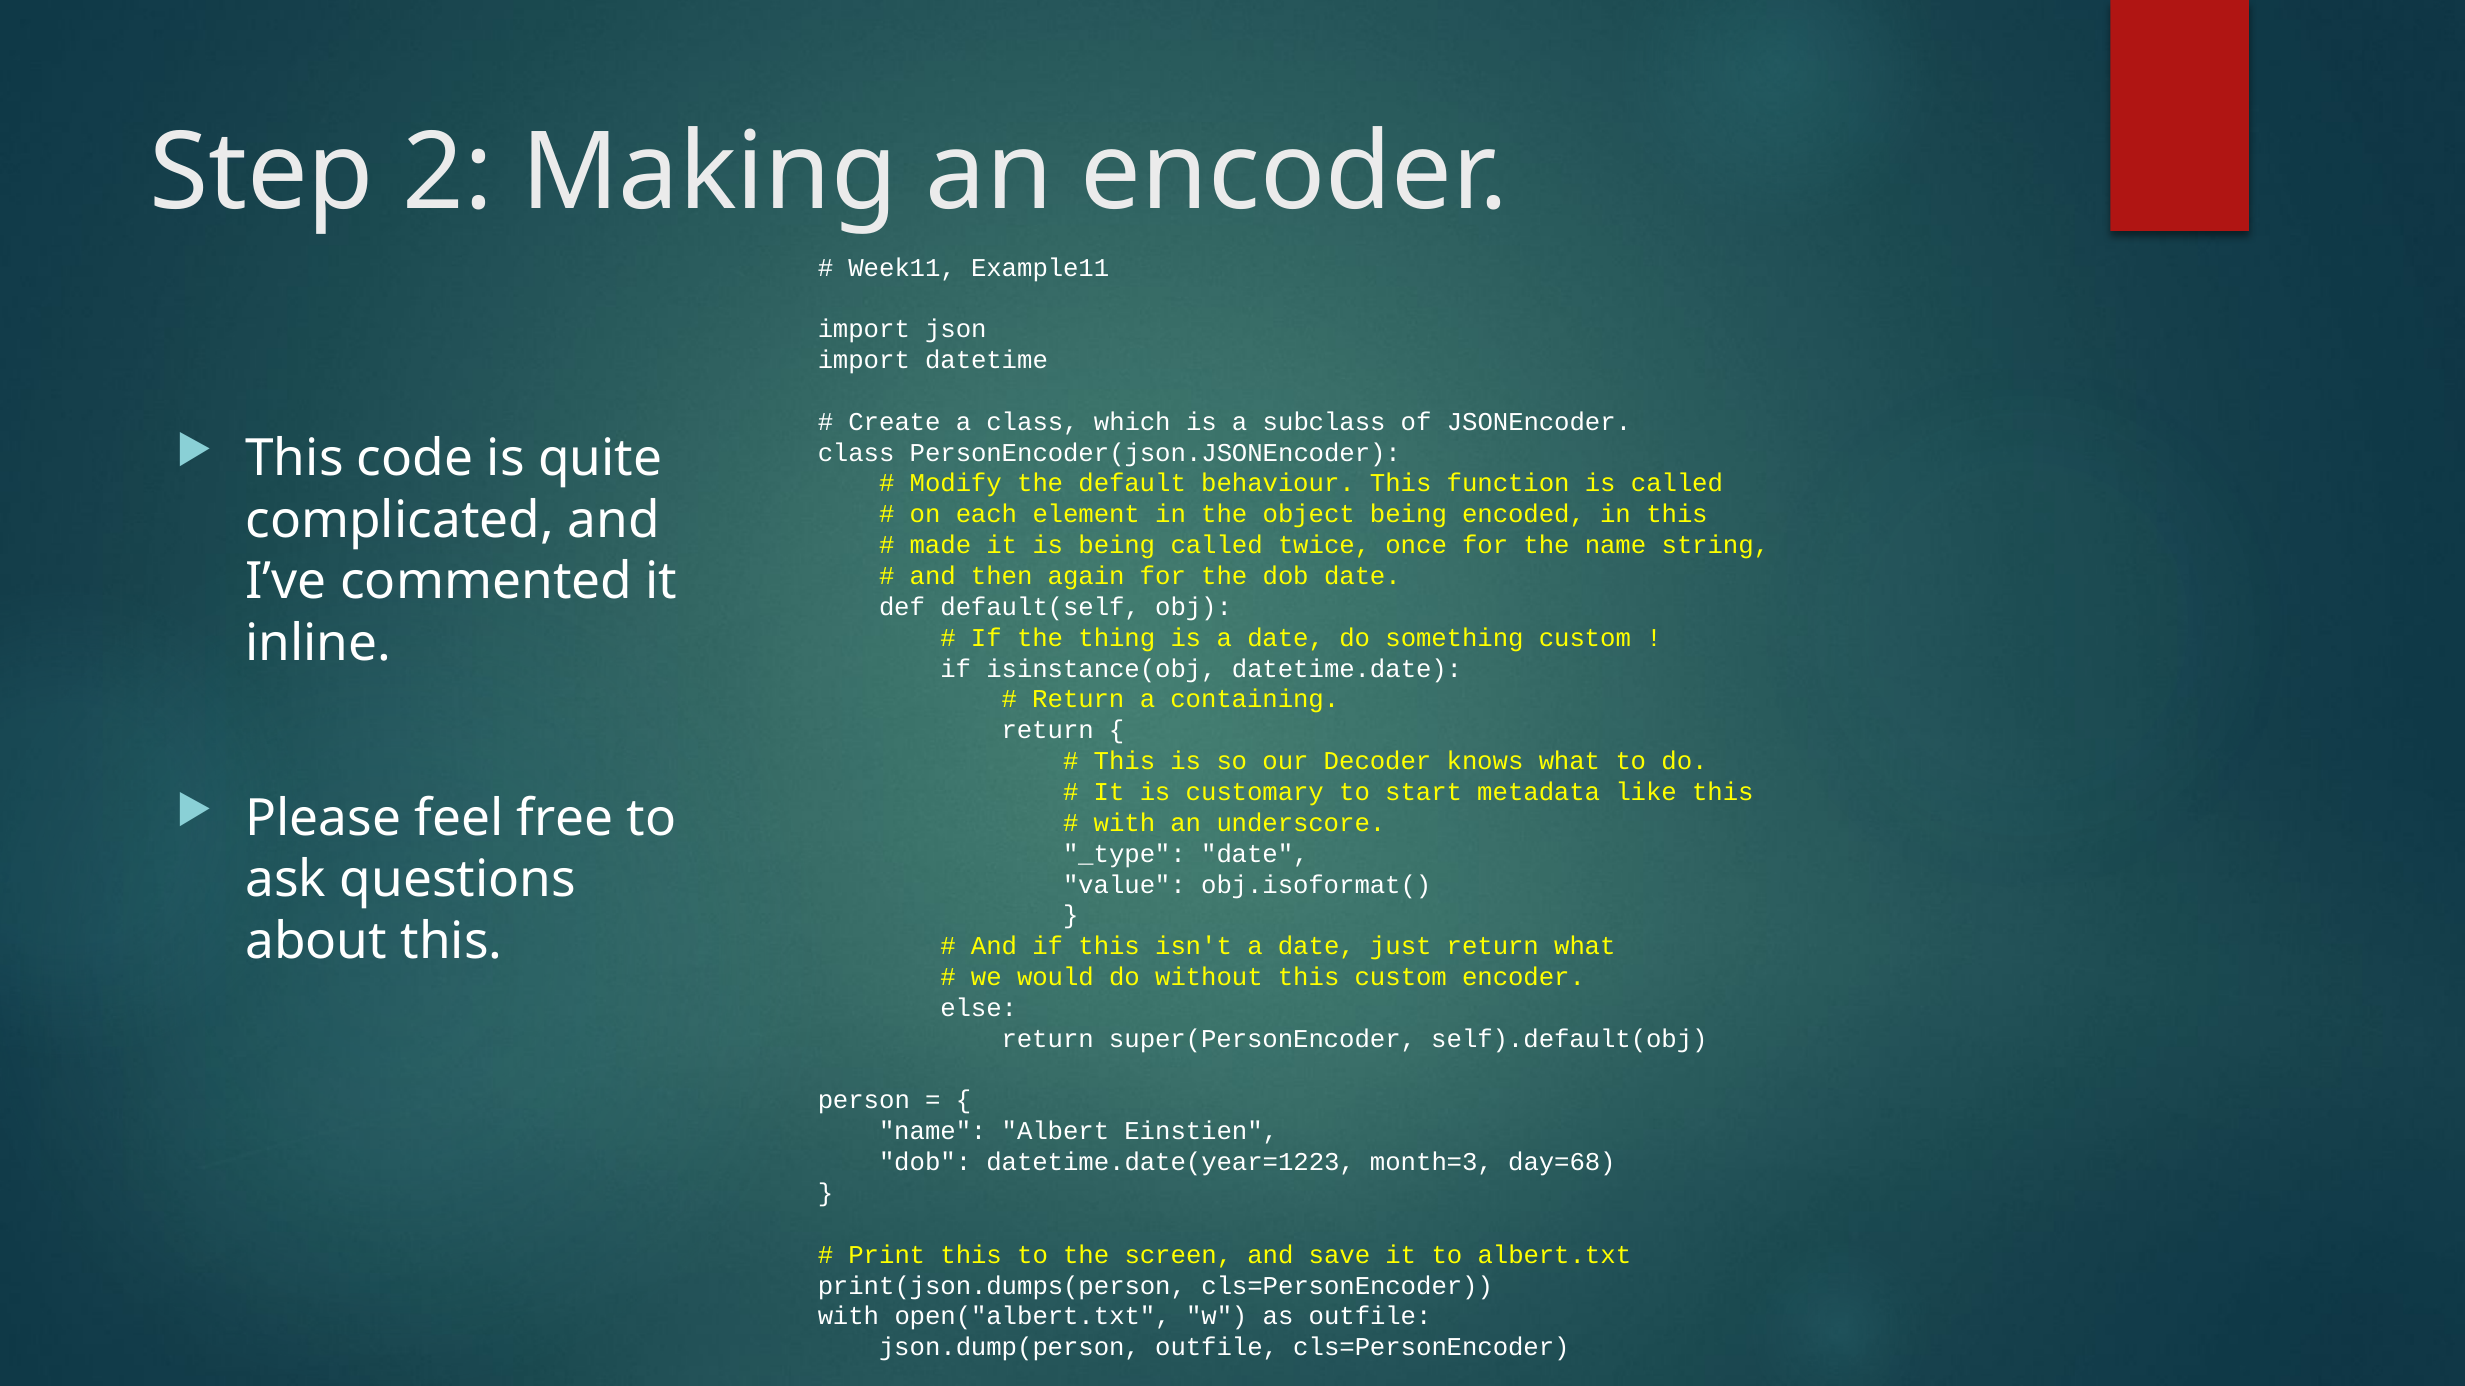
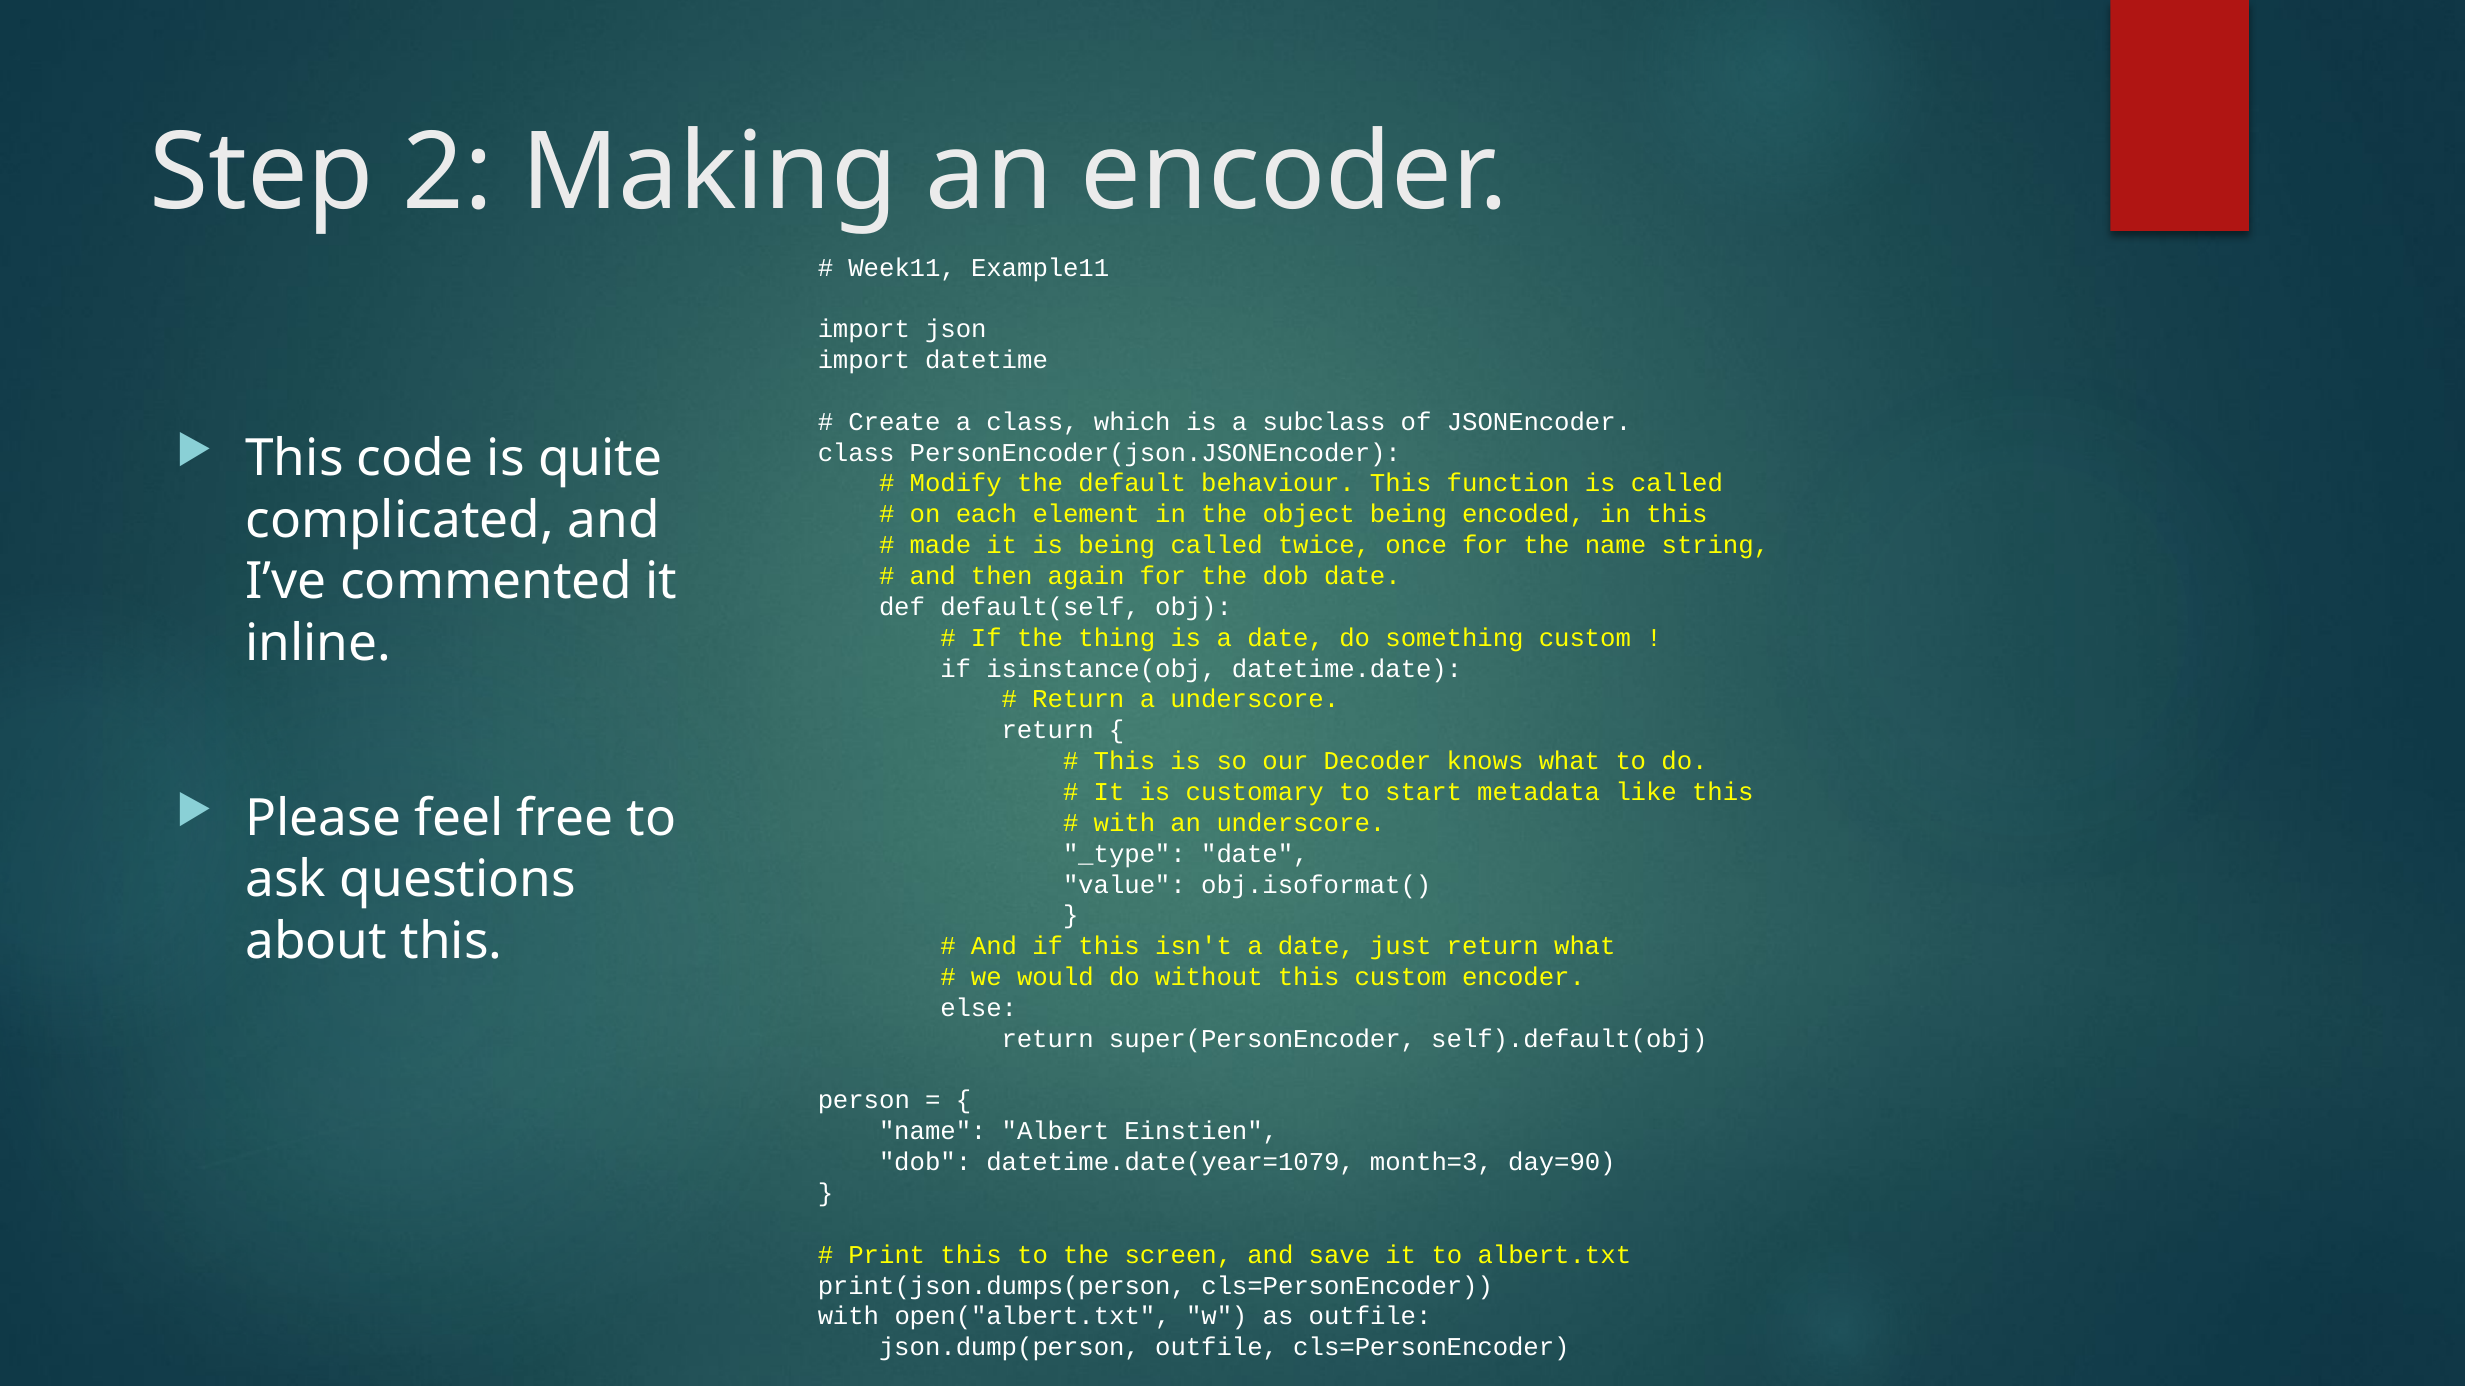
a containing: containing -> underscore
datetime.date(year=1223: datetime.date(year=1223 -> datetime.date(year=1079
day=68: day=68 -> day=90
